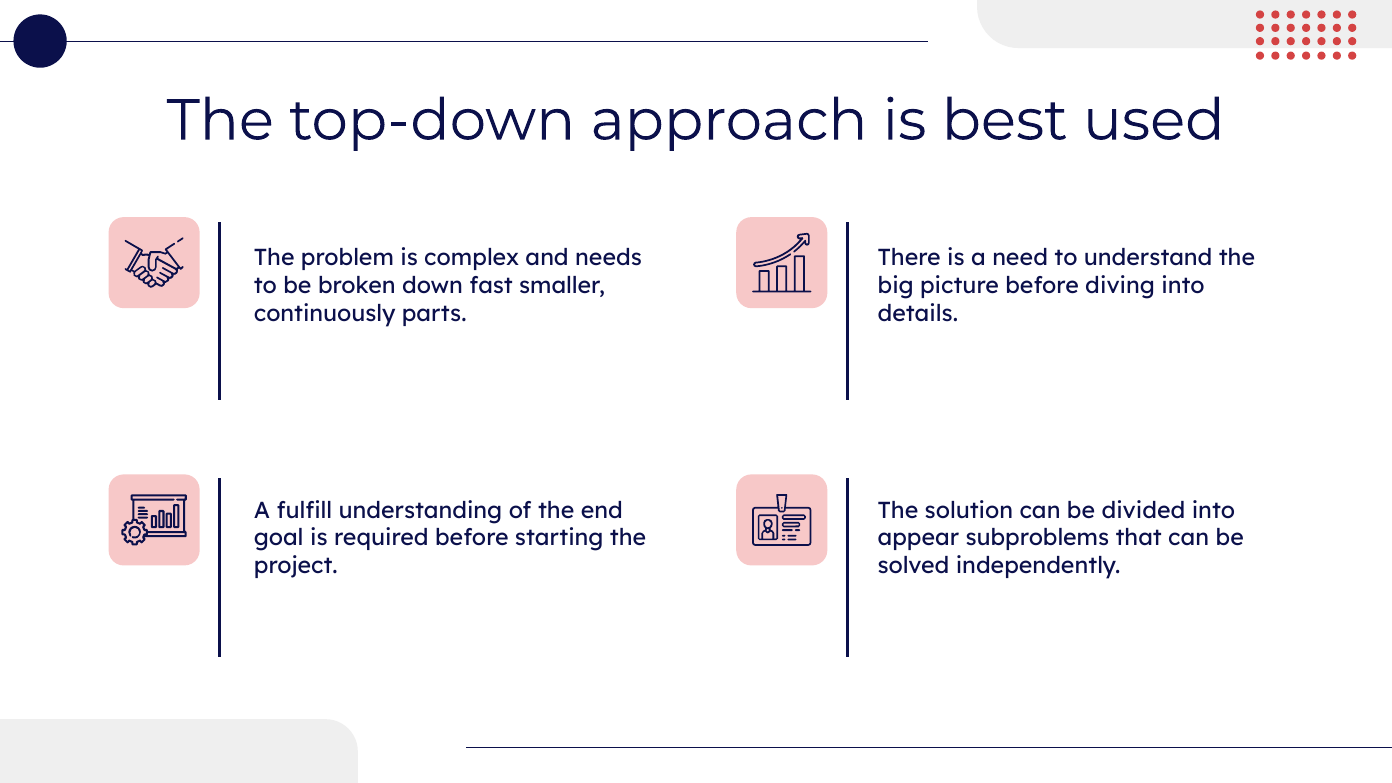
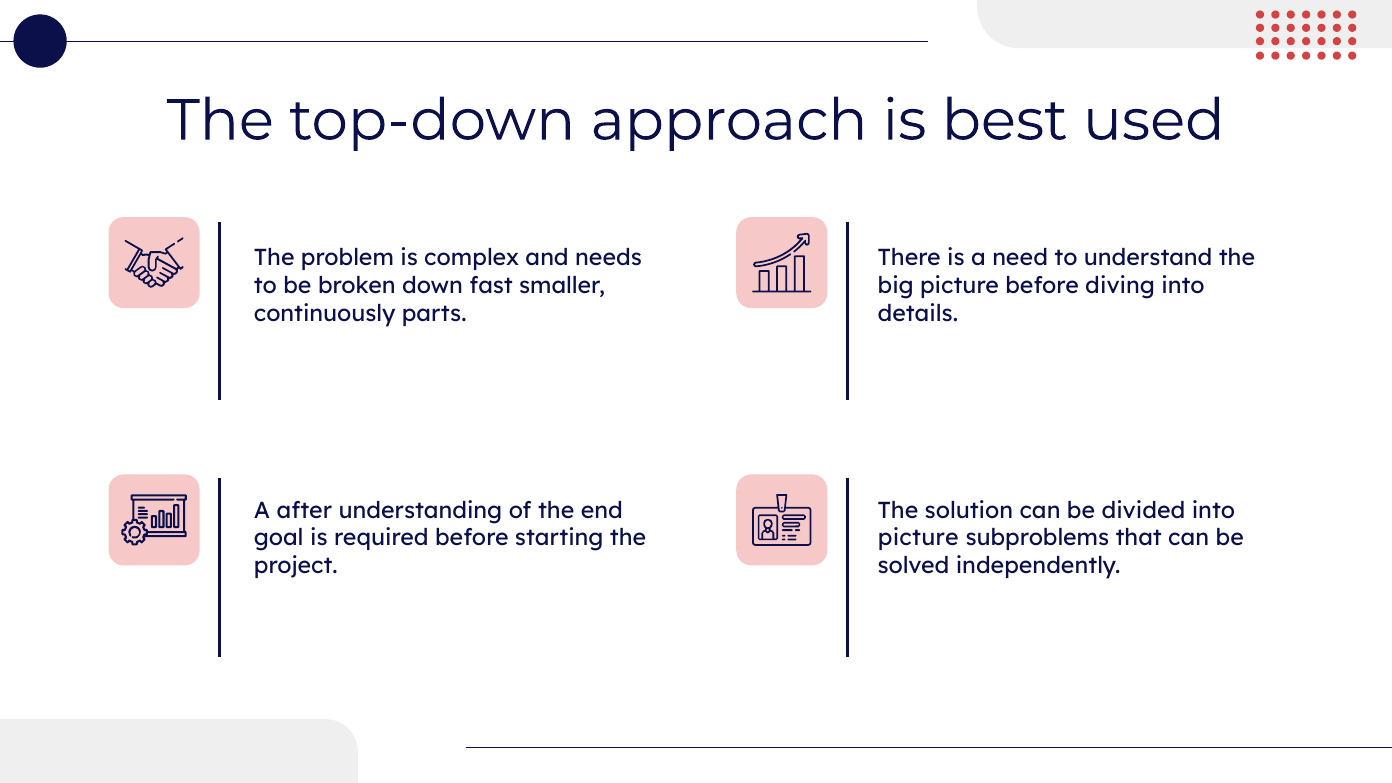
fulfill: fulfill -> after
appear at (918, 538): appear -> picture
